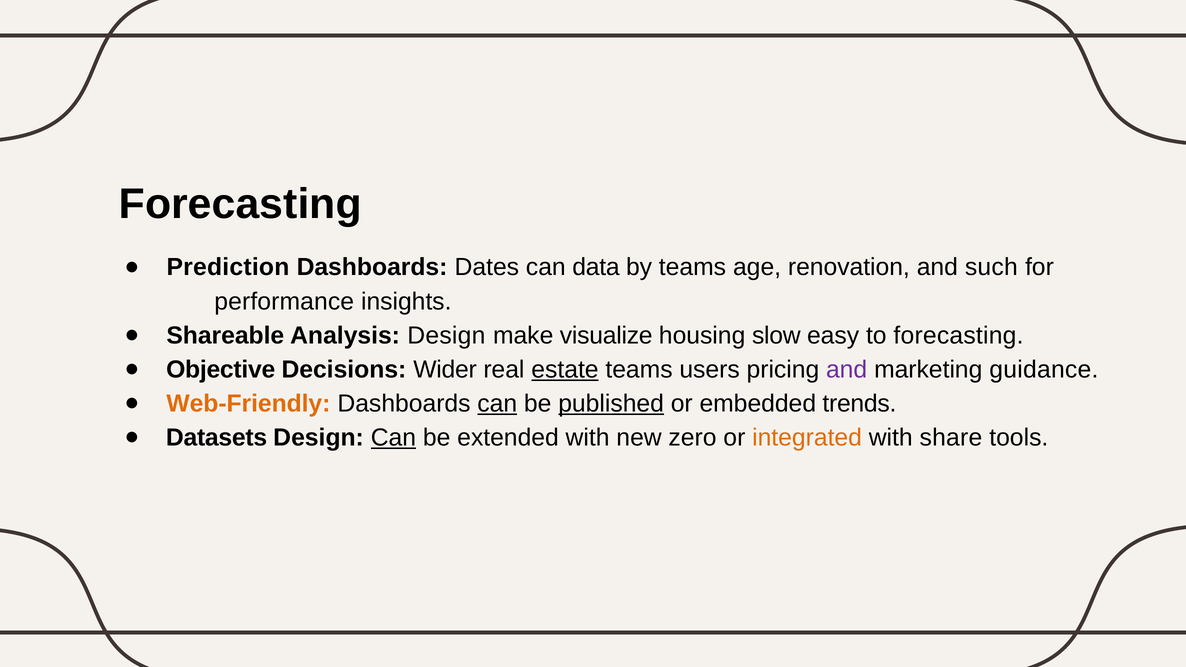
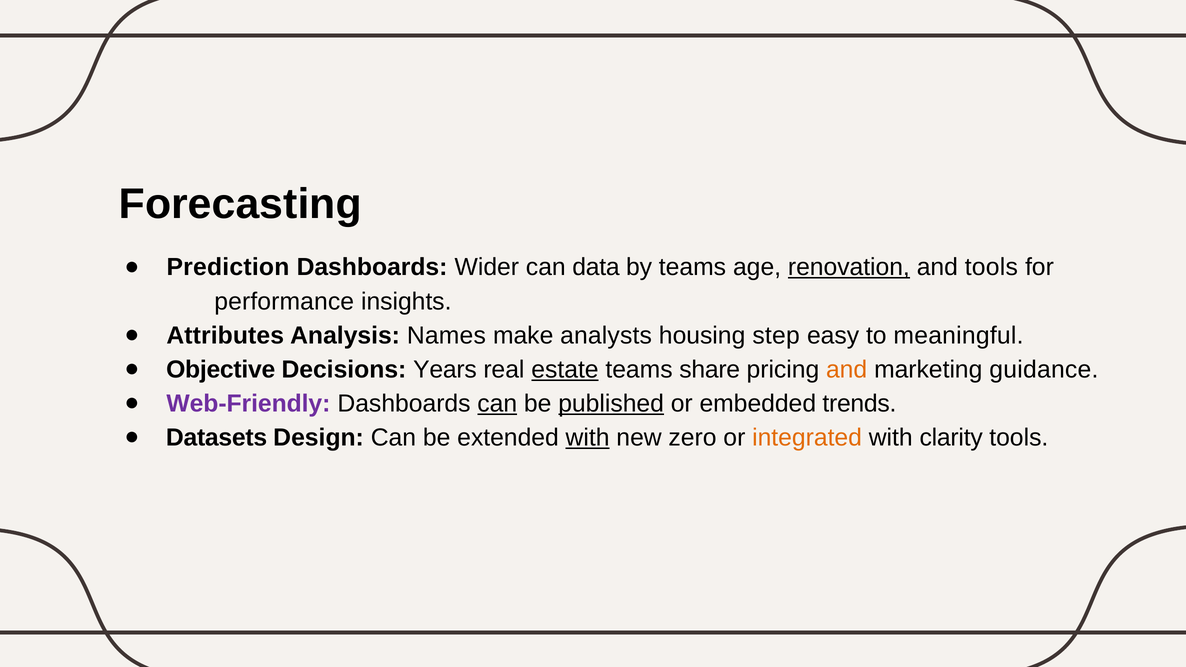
Dates: Dates -> Wider
renovation underline: none -> present
and such: such -> tools
Shareable: Shareable -> Attributes
Analysis Design: Design -> Names
visualize: visualize -> analysts
slow: slow -> step
to forecasting: forecasting -> meaningful
Wider: Wider -> Years
users: users -> share
and at (847, 370) colour: purple -> orange
Web-Friendly colour: orange -> purple
Can at (393, 438) underline: present -> none
with at (588, 438) underline: none -> present
share: share -> clarity
